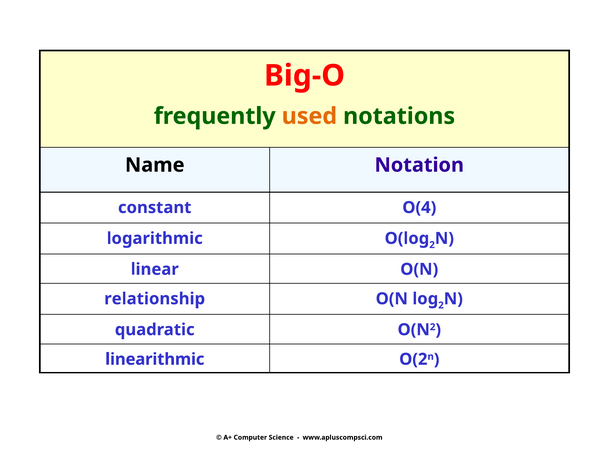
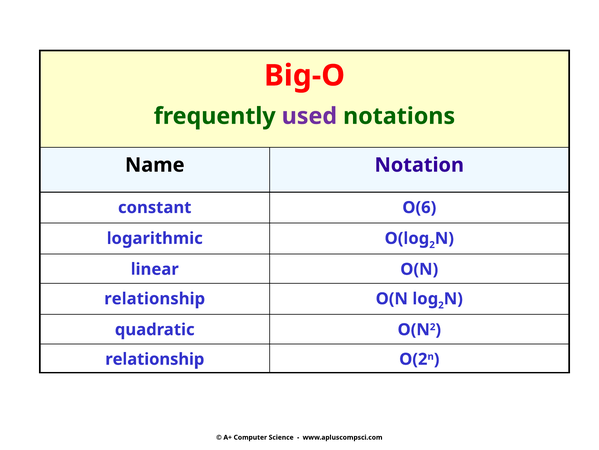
used colour: orange -> purple
O(4: O(4 -> O(6
linearithmic at (155, 359): linearithmic -> relationship
